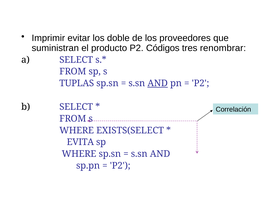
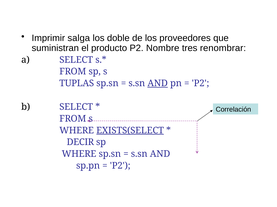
evitar: evitar -> salga
Códigos: Códigos -> Nombre
EXISTS(SELECT underline: none -> present
EVITA: EVITA -> DECIR
